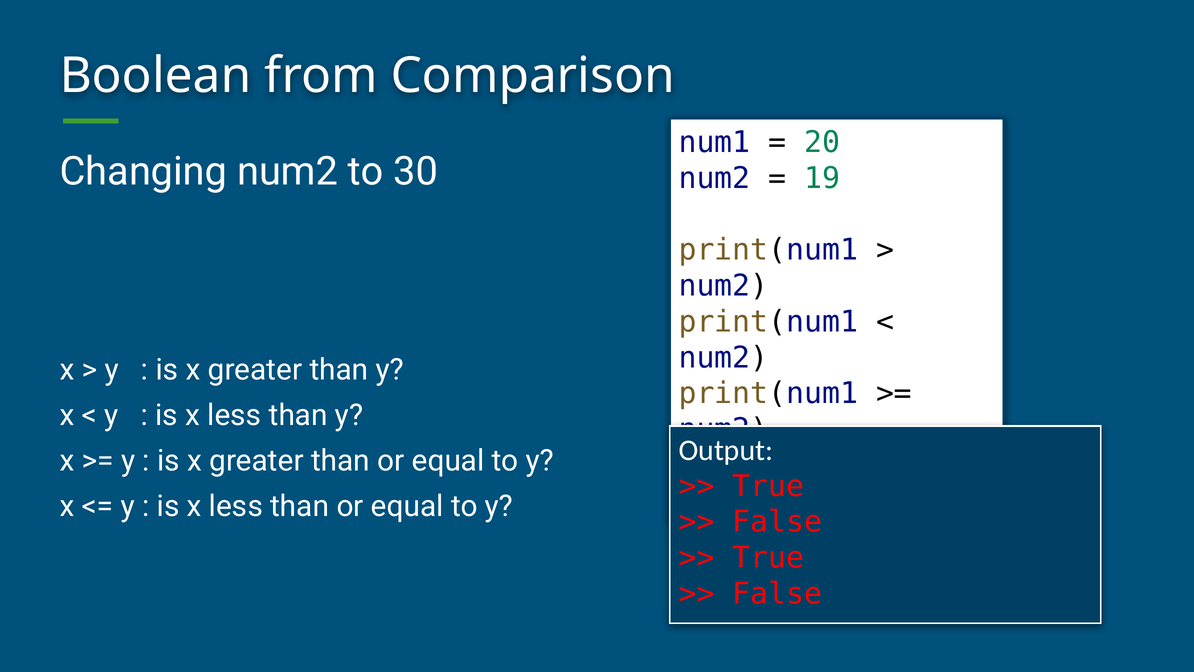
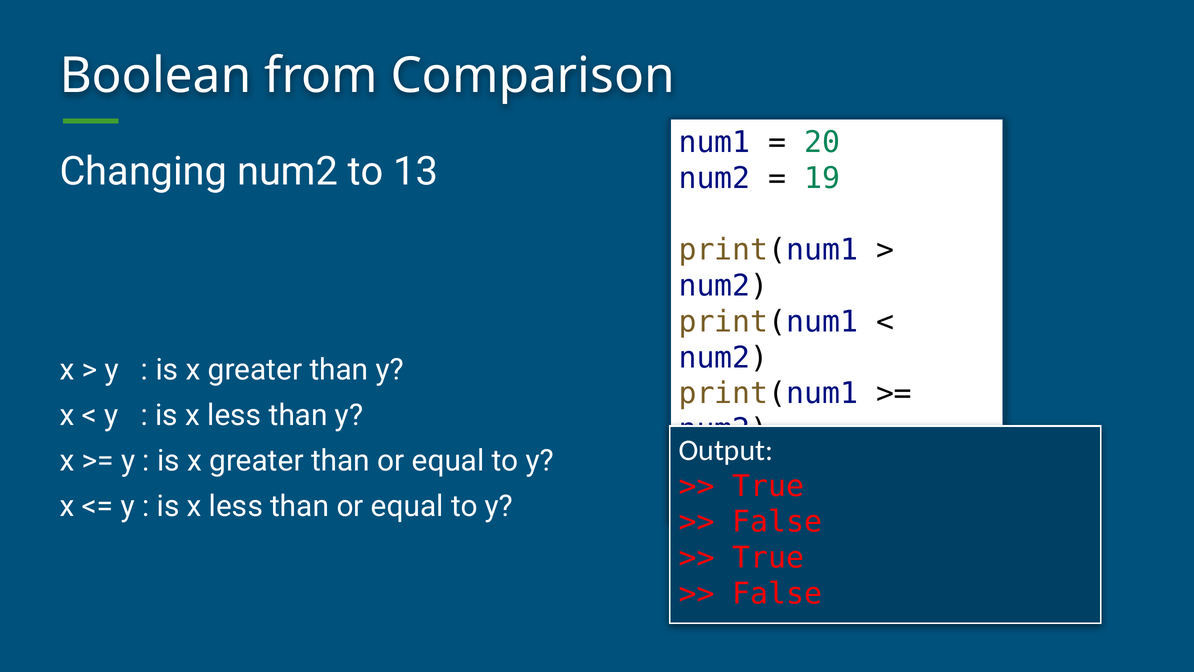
30: 30 -> 13
